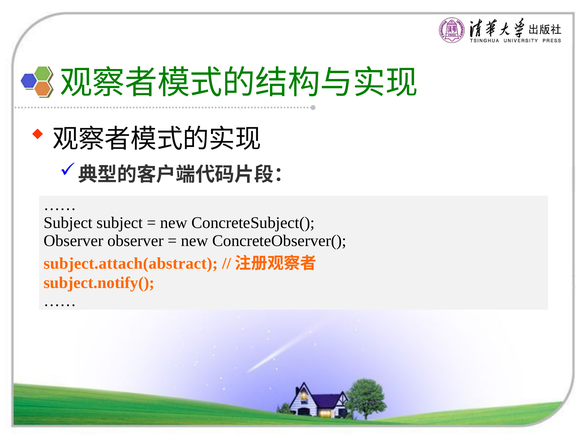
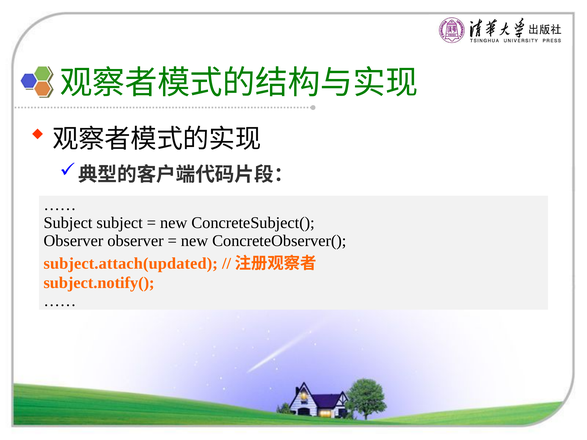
subject.attach(abstract: subject.attach(abstract -> subject.attach(updated
